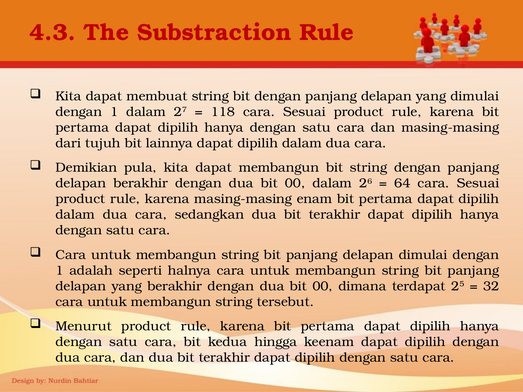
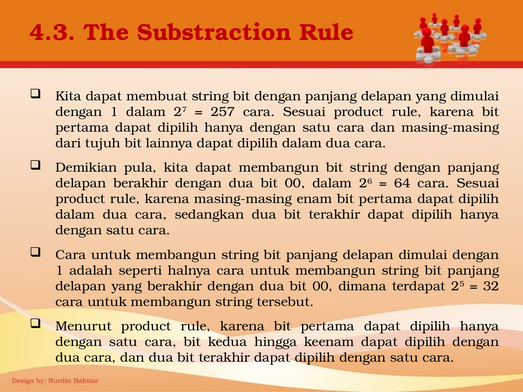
118: 118 -> 257
